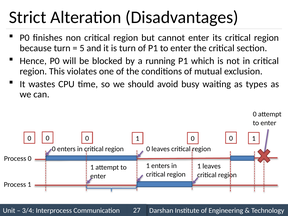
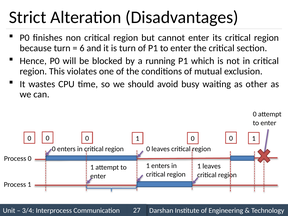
5: 5 -> 6
types: types -> other
